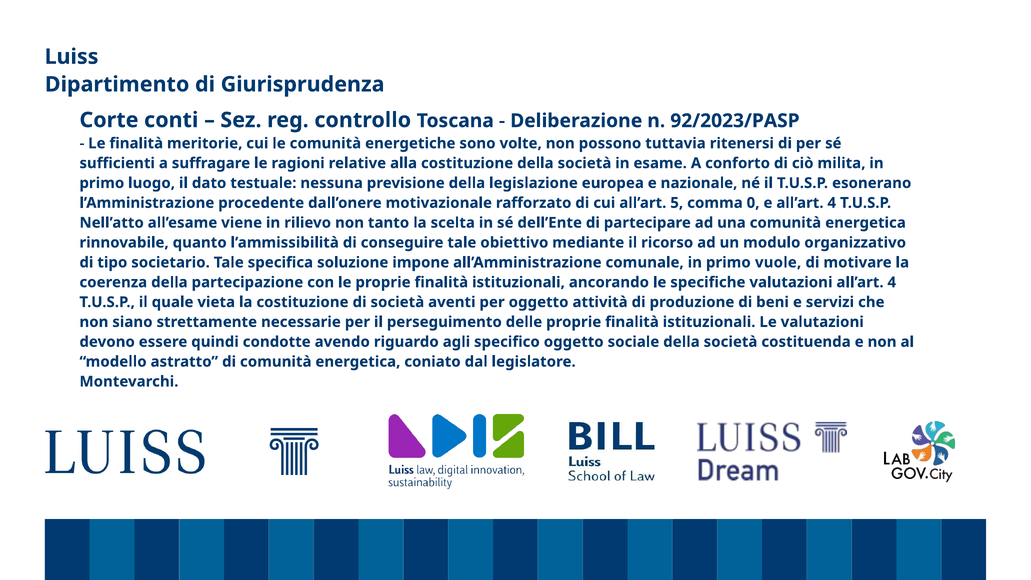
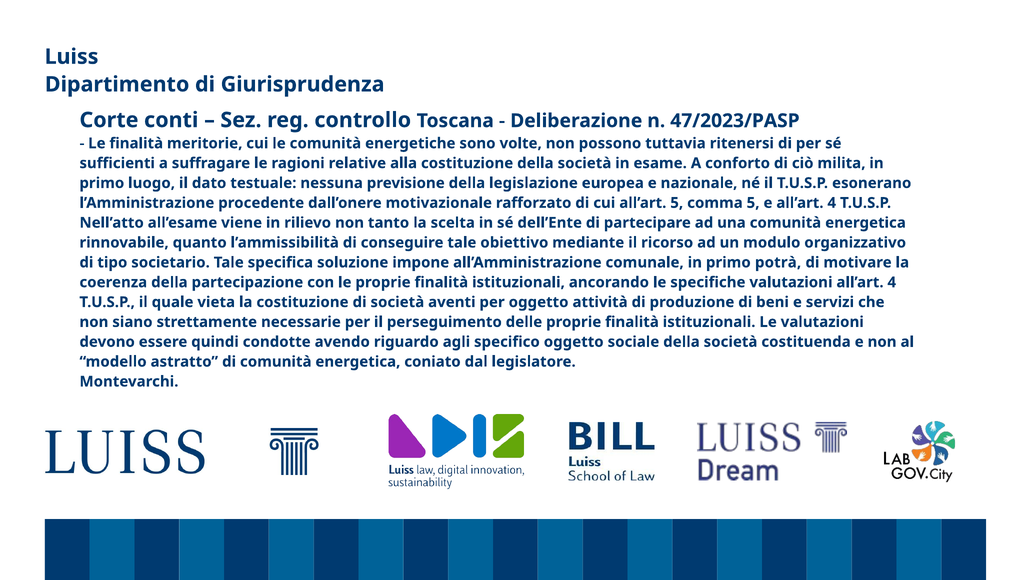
92/2023/PASP: 92/2023/PASP -> 47/2023/PASP
comma 0: 0 -> 5
vuole: vuole -> potrà
